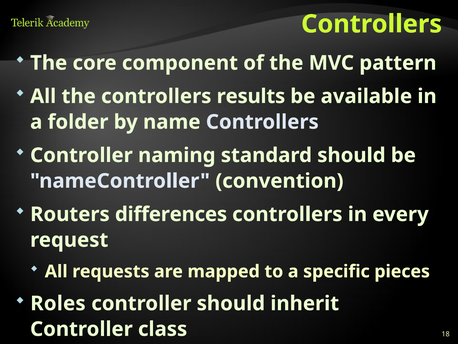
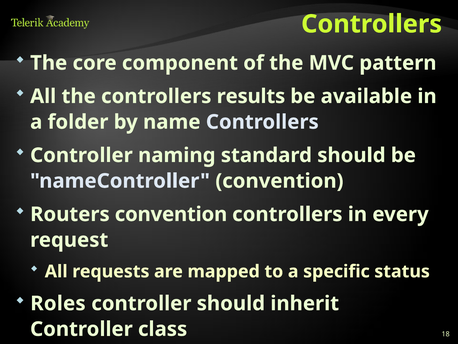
Routers differences: differences -> convention
pieces: pieces -> status
